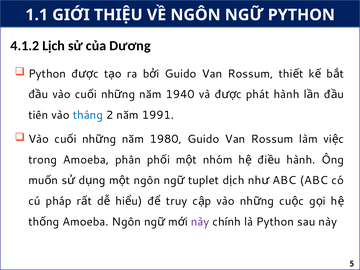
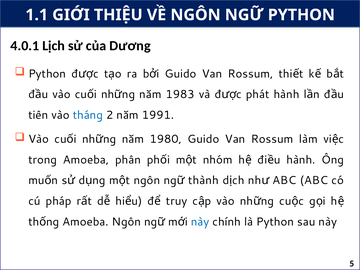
4.1.2: 4.1.2 -> 4.0.1
1940: 1940 -> 1983
tuplet: tuplet -> thành
này at (200, 222) colour: purple -> blue
